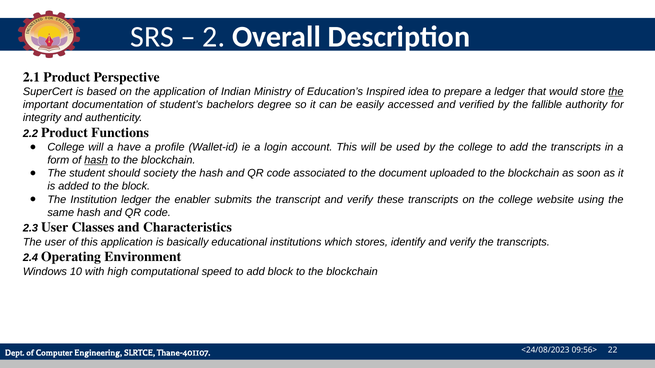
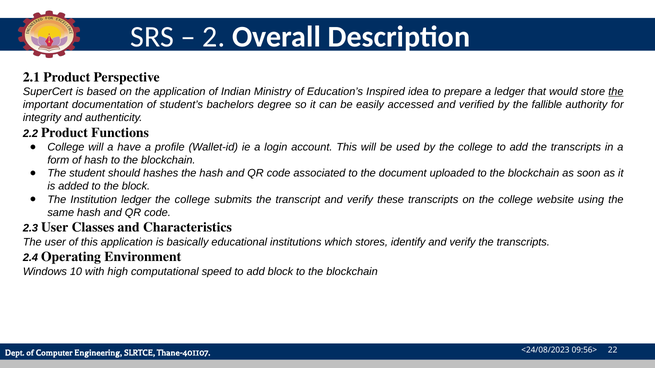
hash at (96, 160) underline: present -> none
society: society -> hashes
enabler at (192, 200): enabler -> college
